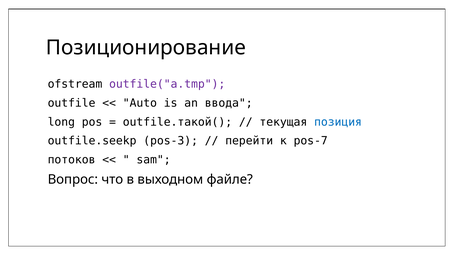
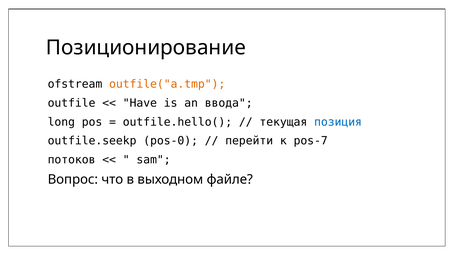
outfile("a.tmp colour: purple -> orange
Auto: Auto -> Have
outfile.такой(: outfile.такой( -> outfile.hello(
pos-3: pos-3 -> pos-0
